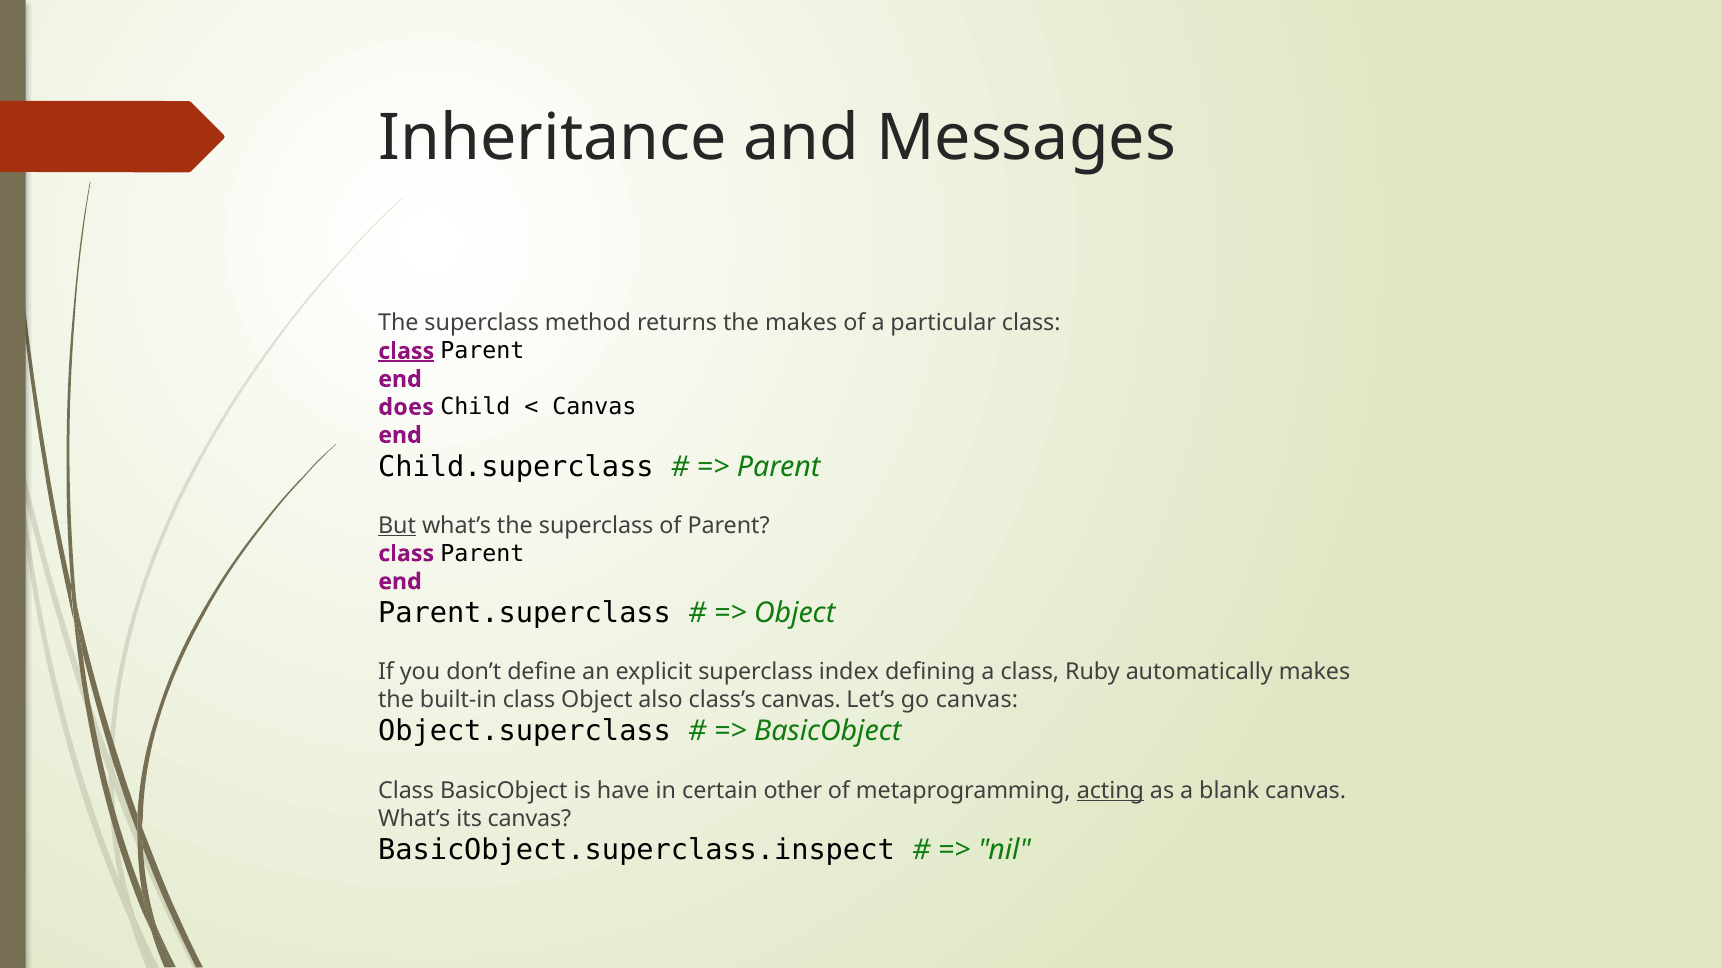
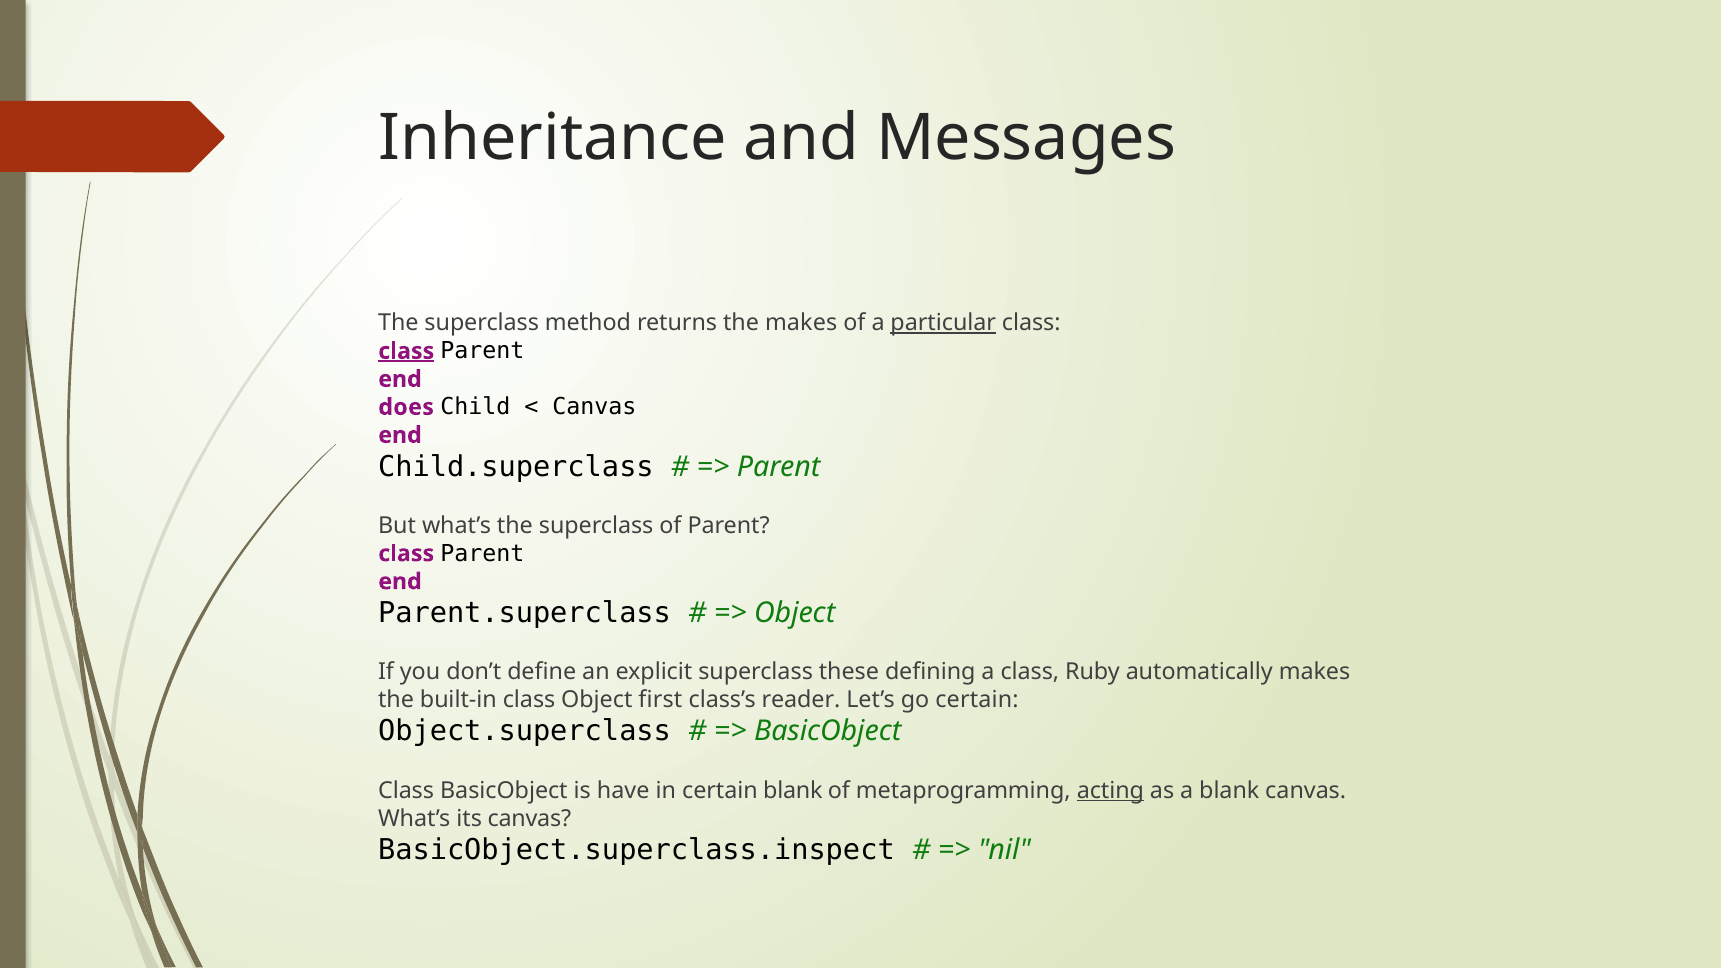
particular underline: none -> present
But underline: present -> none
index: index -> these
also: also -> first
class’s canvas: canvas -> reader
go canvas: canvas -> certain
certain other: other -> blank
